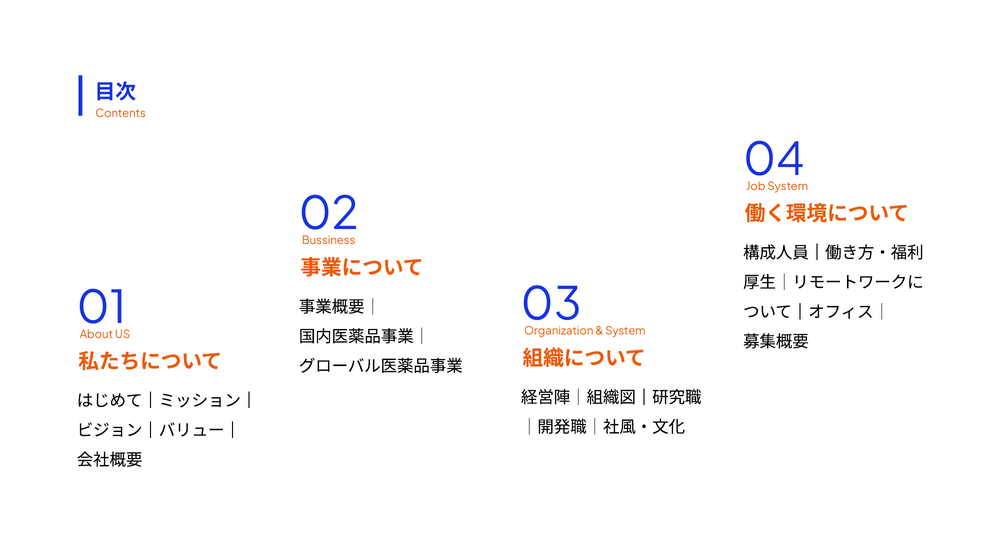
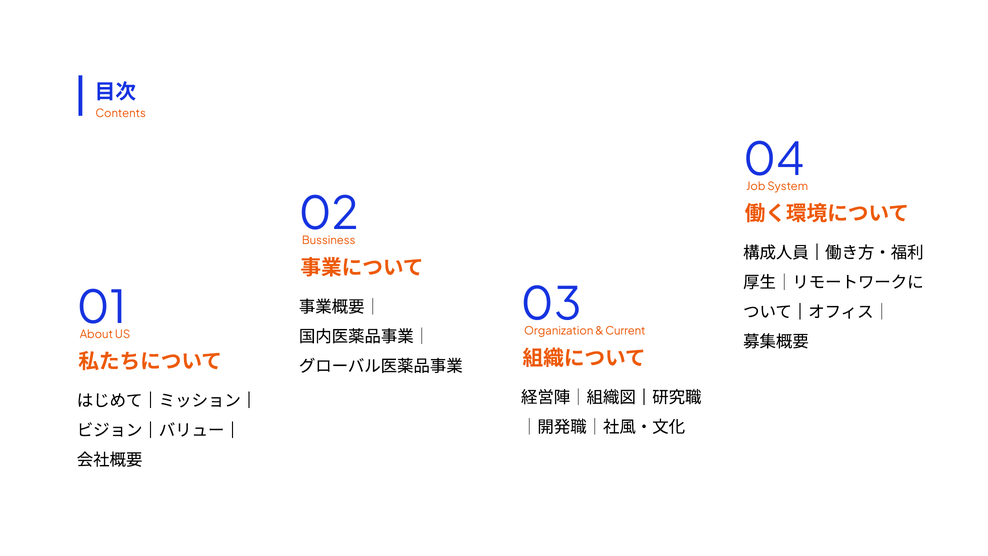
System at (625, 331): System -> Current
